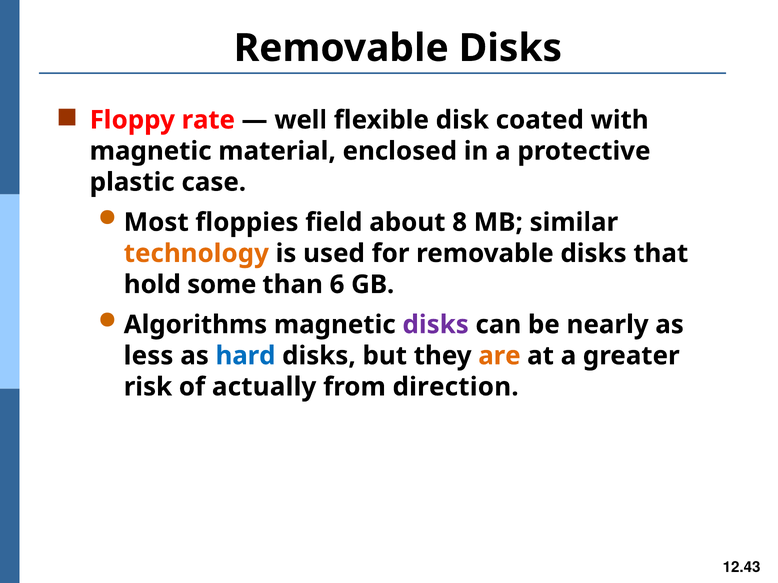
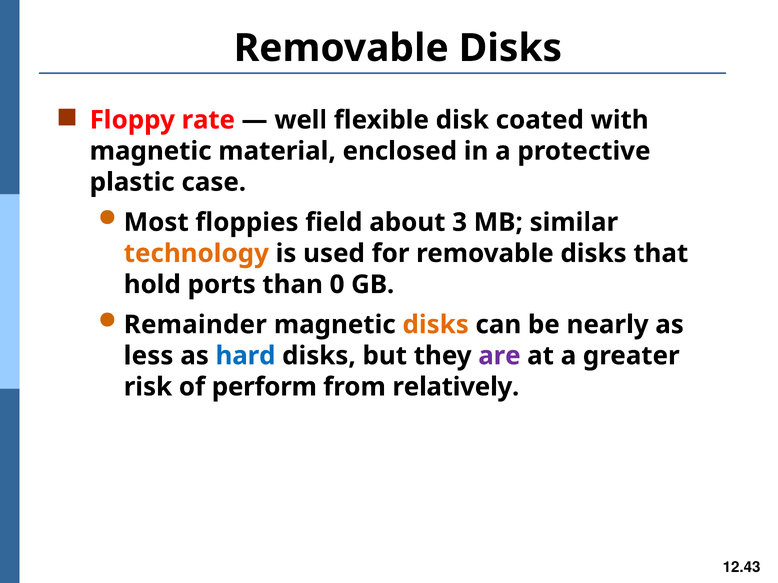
8: 8 -> 3
some: some -> ports
6: 6 -> 0
Algorithms: Algorithms -> Remainder
disks at (436, 325) colour: purple -> orange
are colour: orange -> purple
actually: actually -> perform
direction: direction -> relatively
